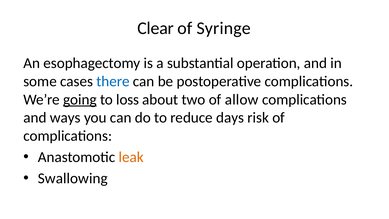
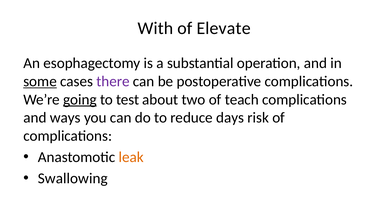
Clear: Clear -> With
Syringe: Syringe -> Elevate
some underline: none -> present
there colour: blue -> purple
loss: loss -> test
allow: allow -> teach
